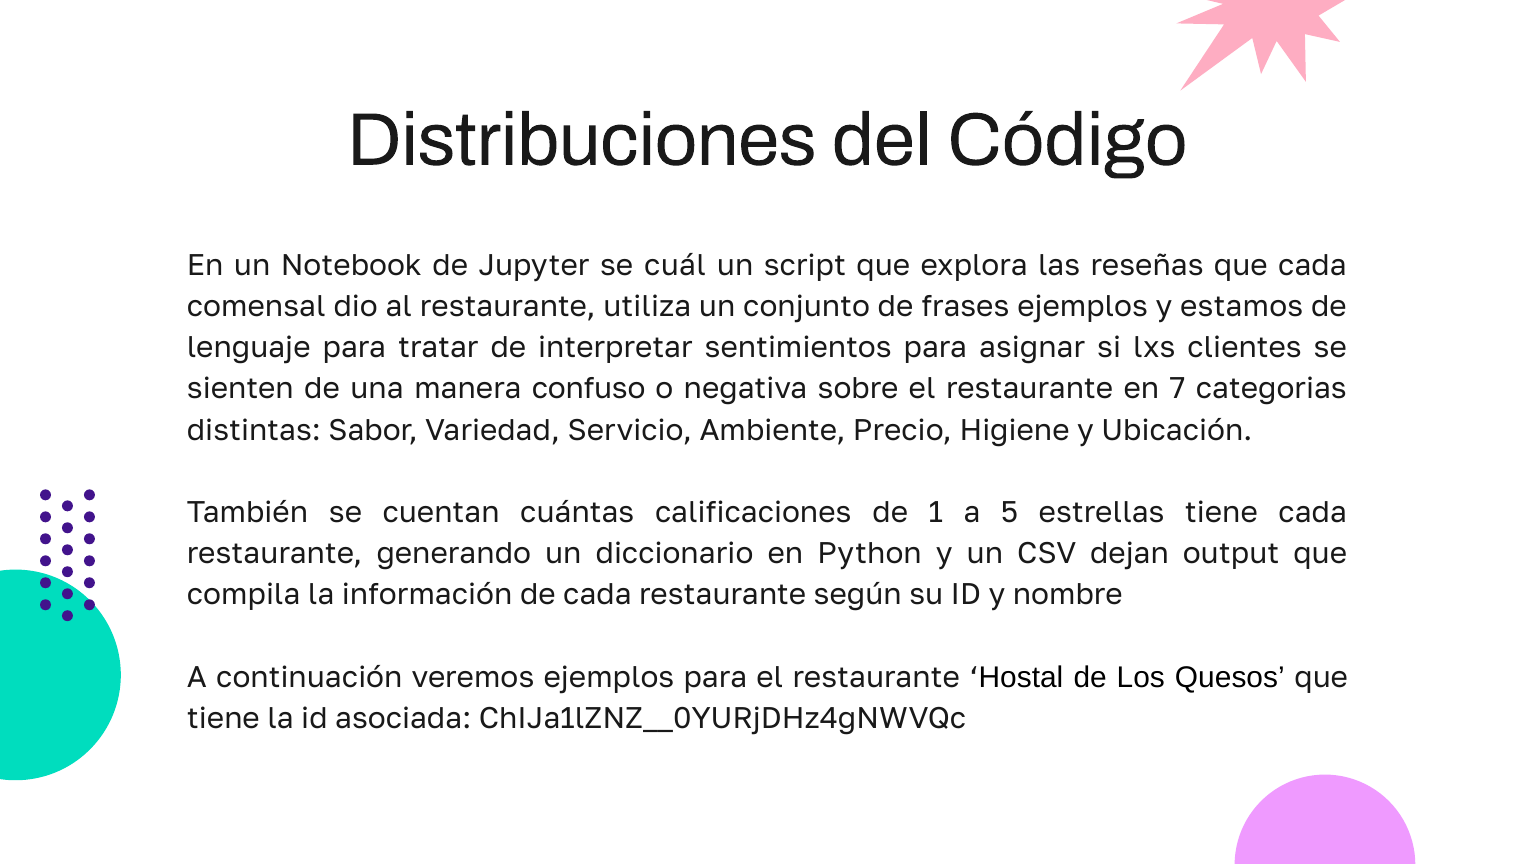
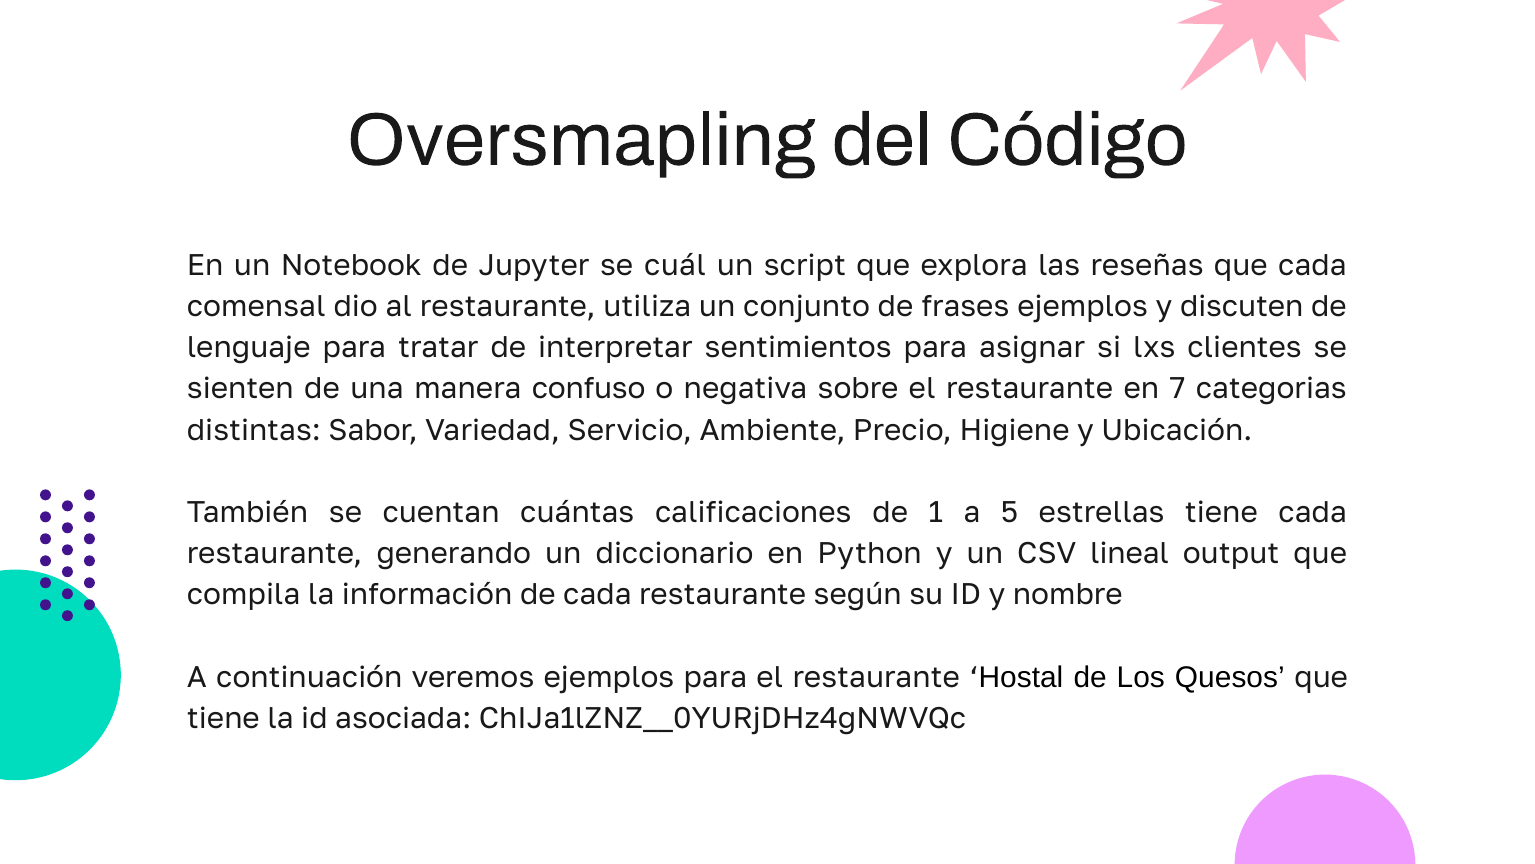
Distribuciones: Distribuciones -> Oversmapling
estamos: estamos -> discuten
dejan: dejan -> lineal
